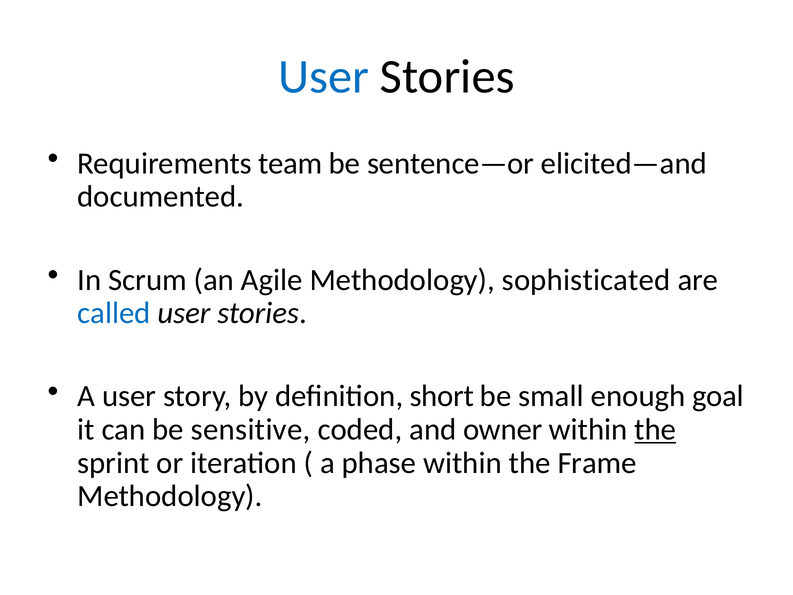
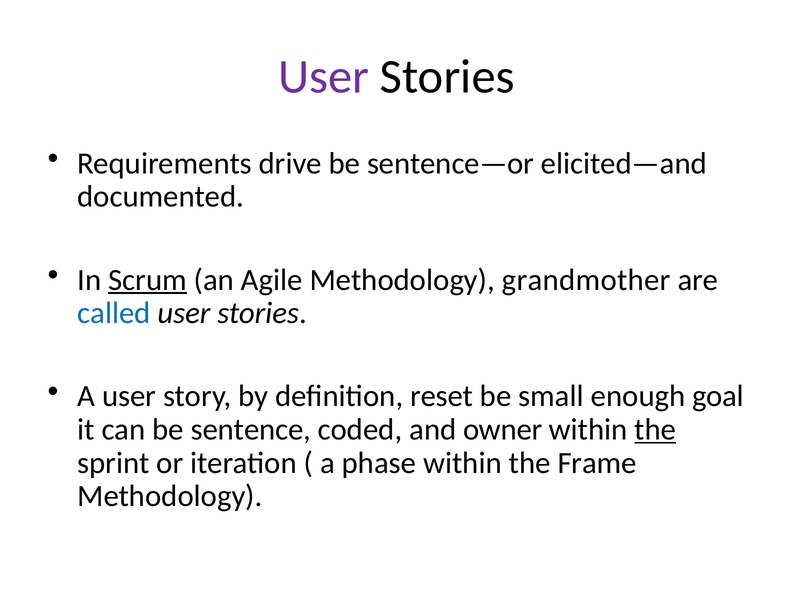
User at (324, 77) colour: blue -> purple
team: team -> drive
Scrum underline: none -> present
sophisticated: sophisticated -> grandmother
short: short -> reset
sensitive: sensitive -> sentence
